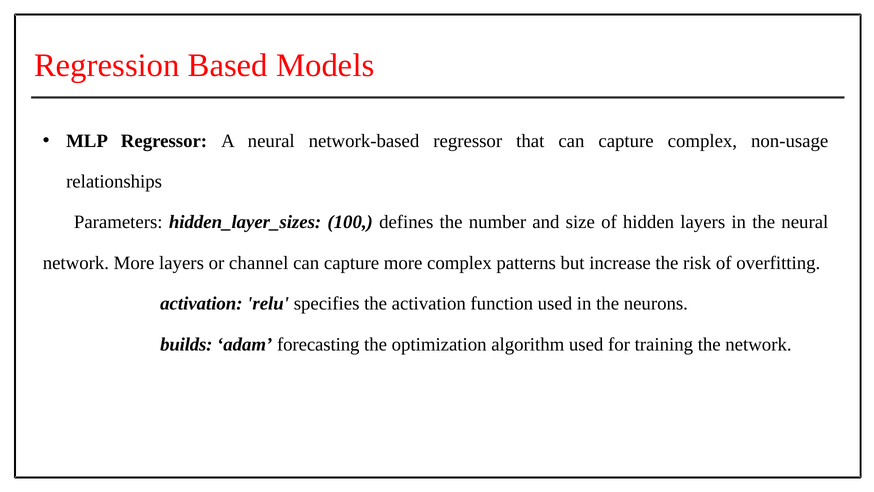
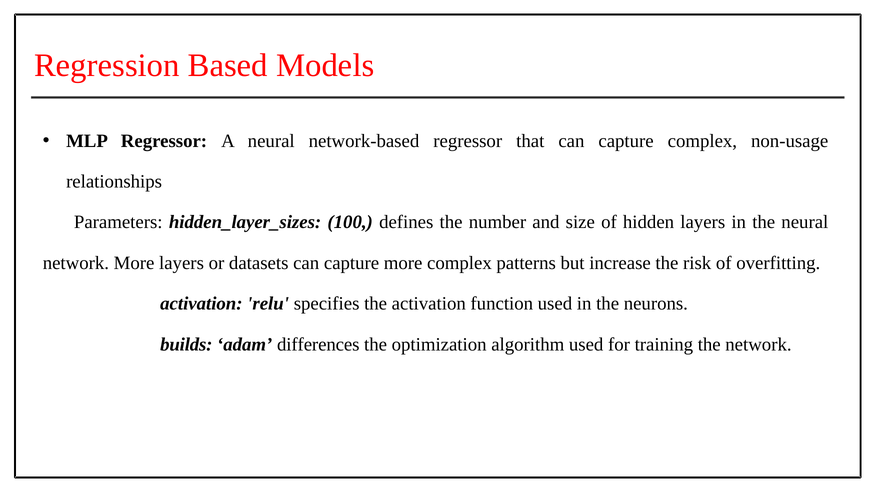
channel: channel -> datasets
forecasting: forecasting -> differences
